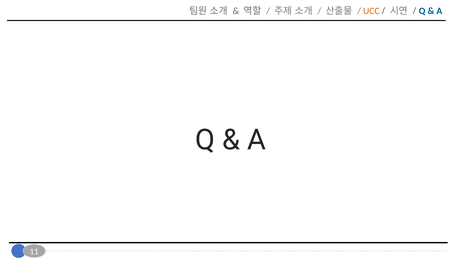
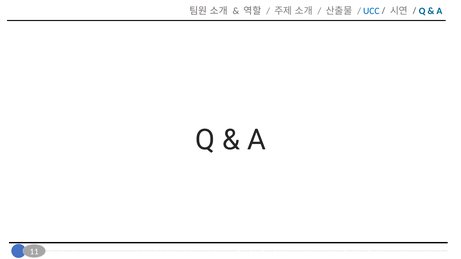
UCC colour: orange -> blue
